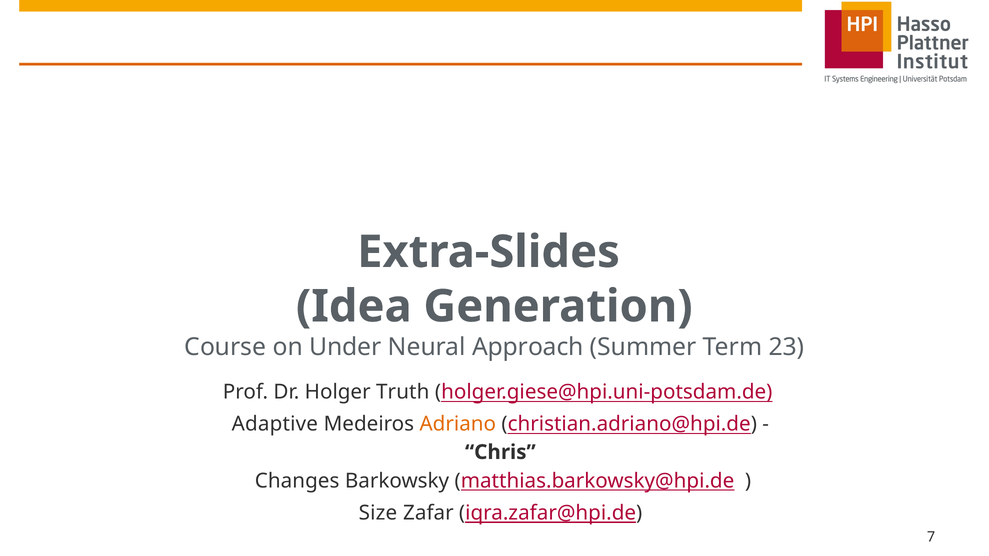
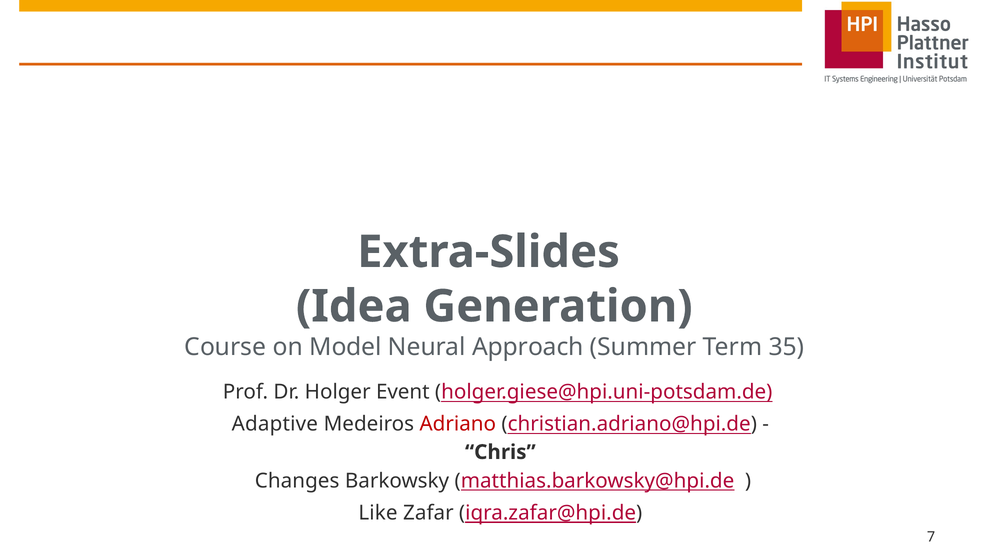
Under: Under -> Model
23: 23 -> 35
Truth: Truth -> Event
Adriano colour: orange -> red
Size: Size -> Like
